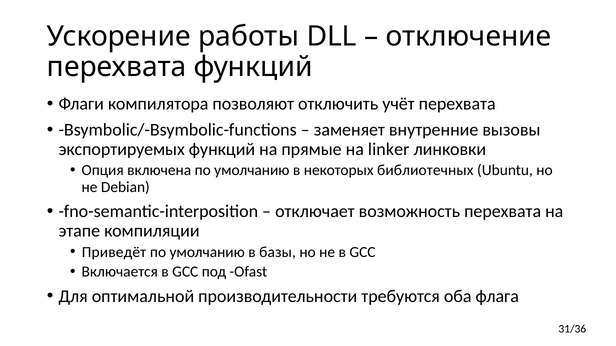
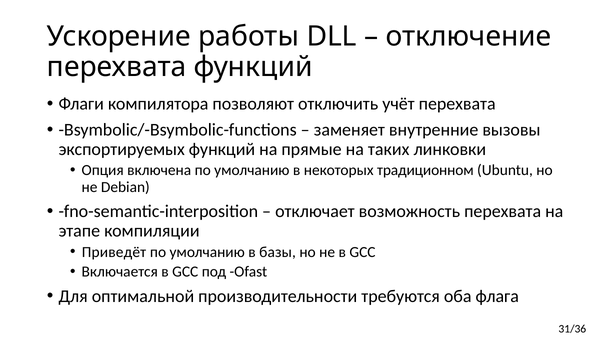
linker: linker -> таких
библиотечных: библиотечных -> традиционном
